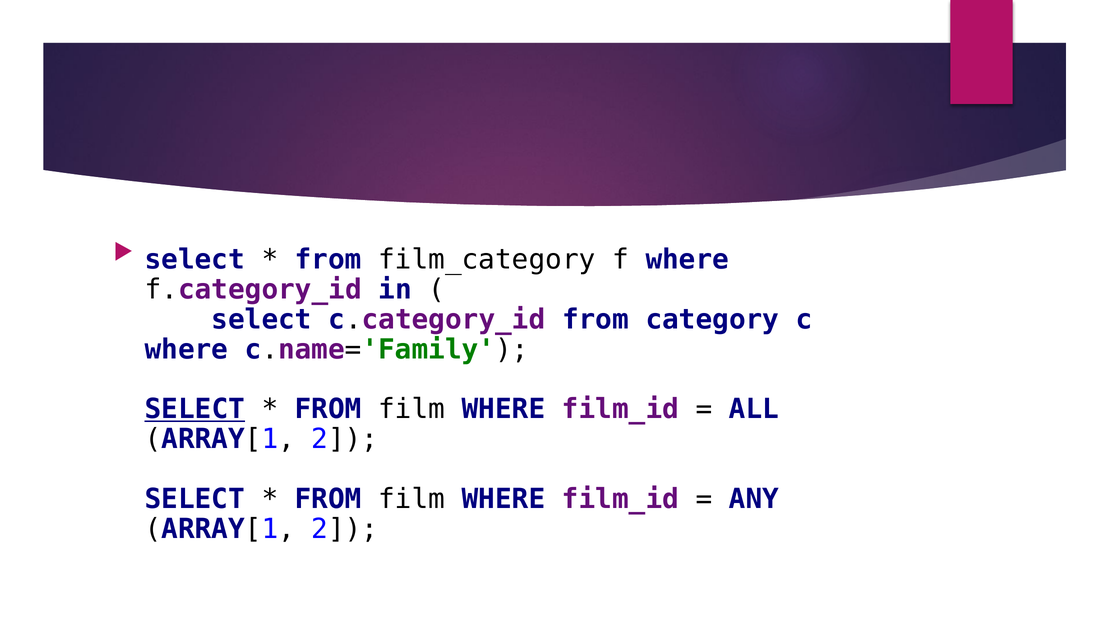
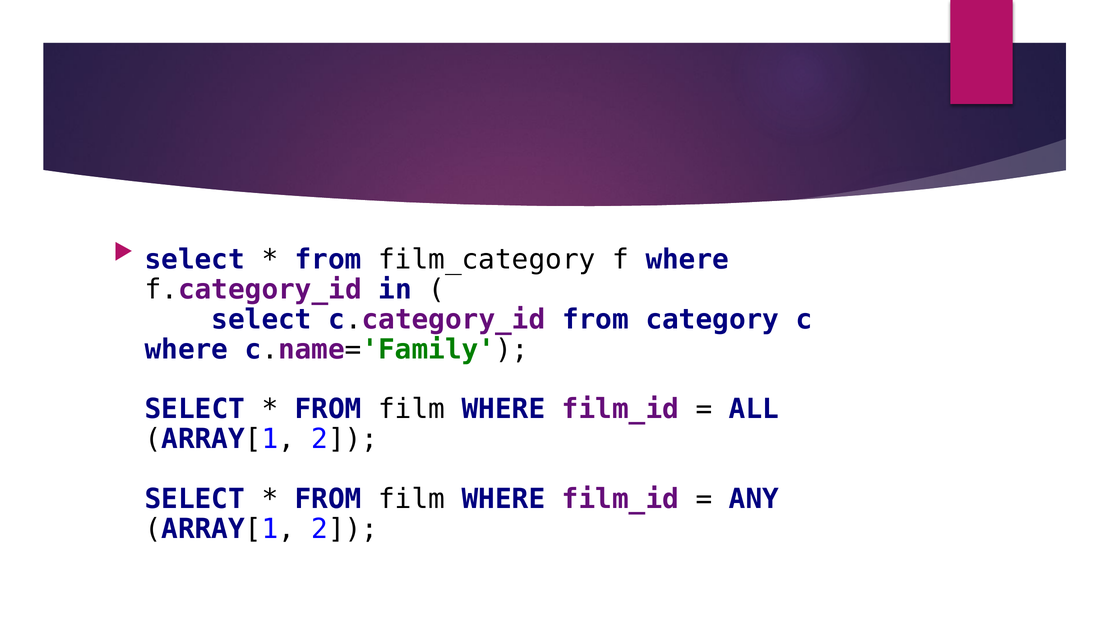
SELECT at (195, 410) underline: present -> none
